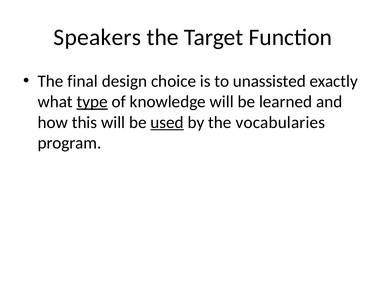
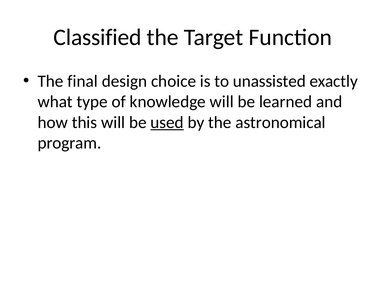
Speakers: Speakers -> Classified
type underline: present -> none
vocabularies: vocabularies -> astronomical
